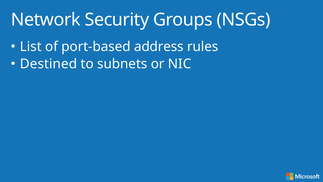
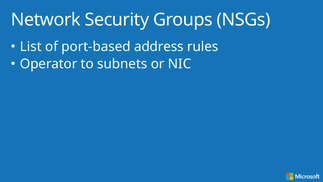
Destined: Destined -> Operator
